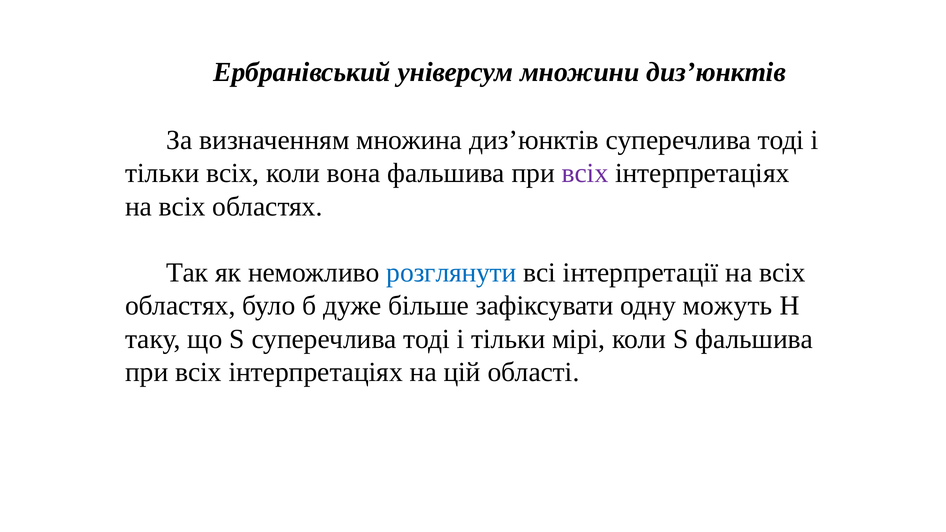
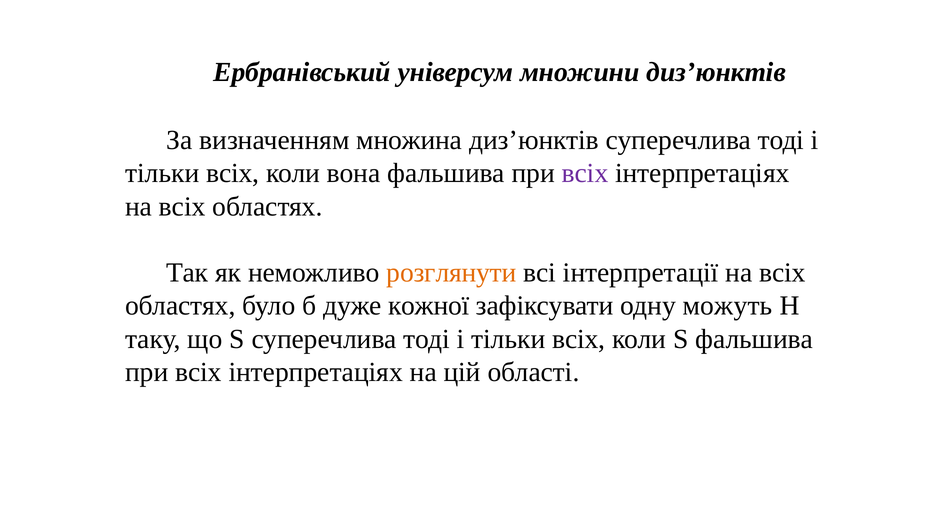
розглянути colour: blue -> orange
більше: більше -> кожної
мірі at (579, 339): мірі -> всіх
